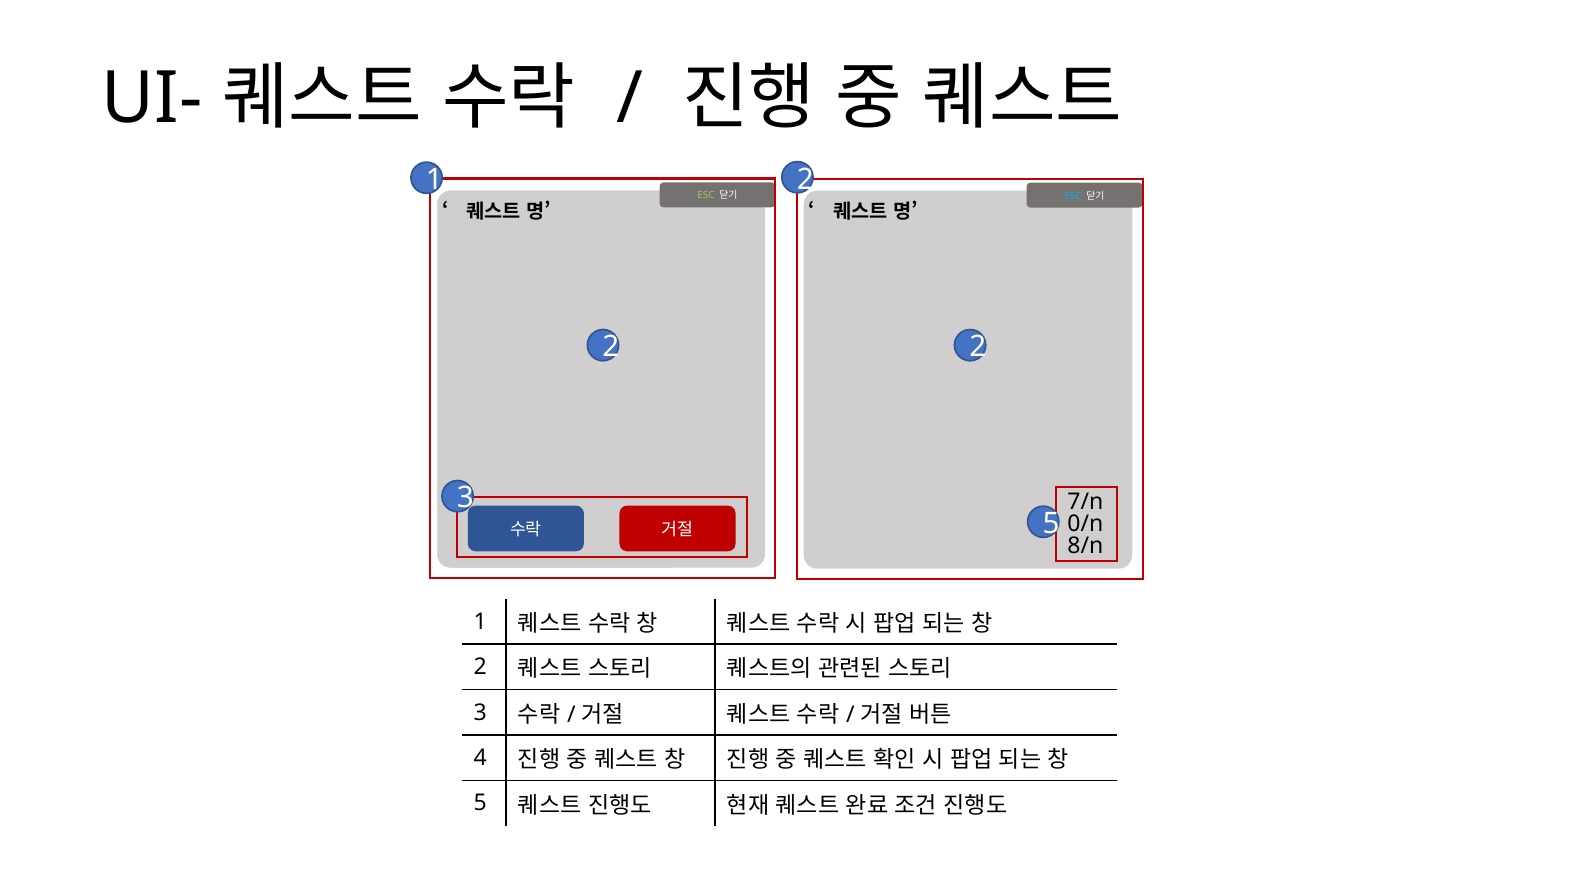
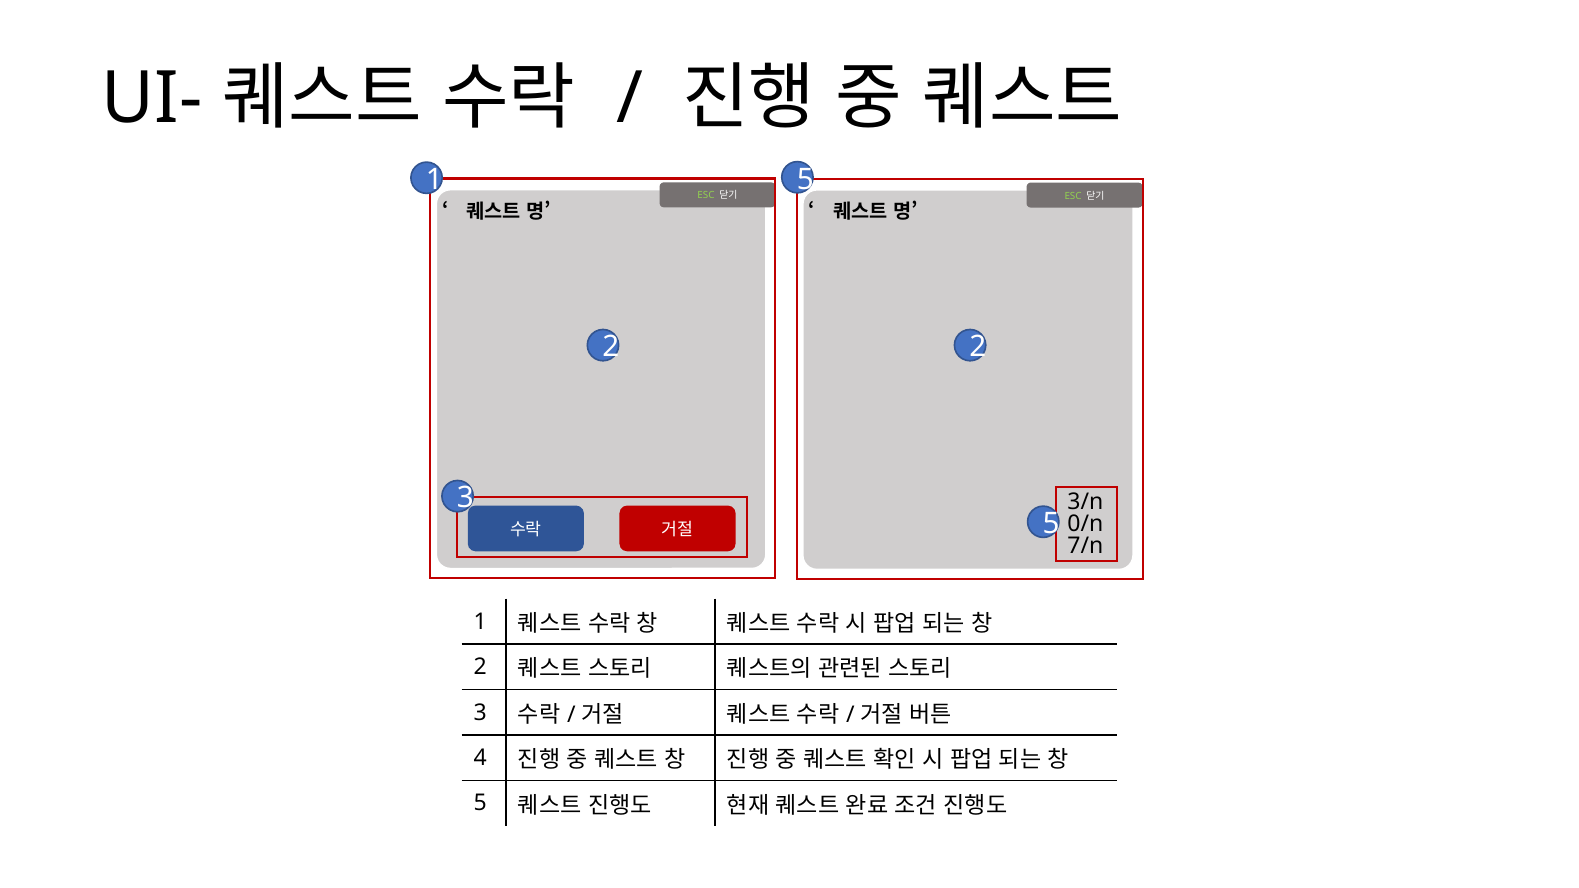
1 2: 2 -> 5
ESC at (1073, 196) colour: light blue -> light green
7/n: 7/n -> 3/n
8/n: 8/n -> 7/n
